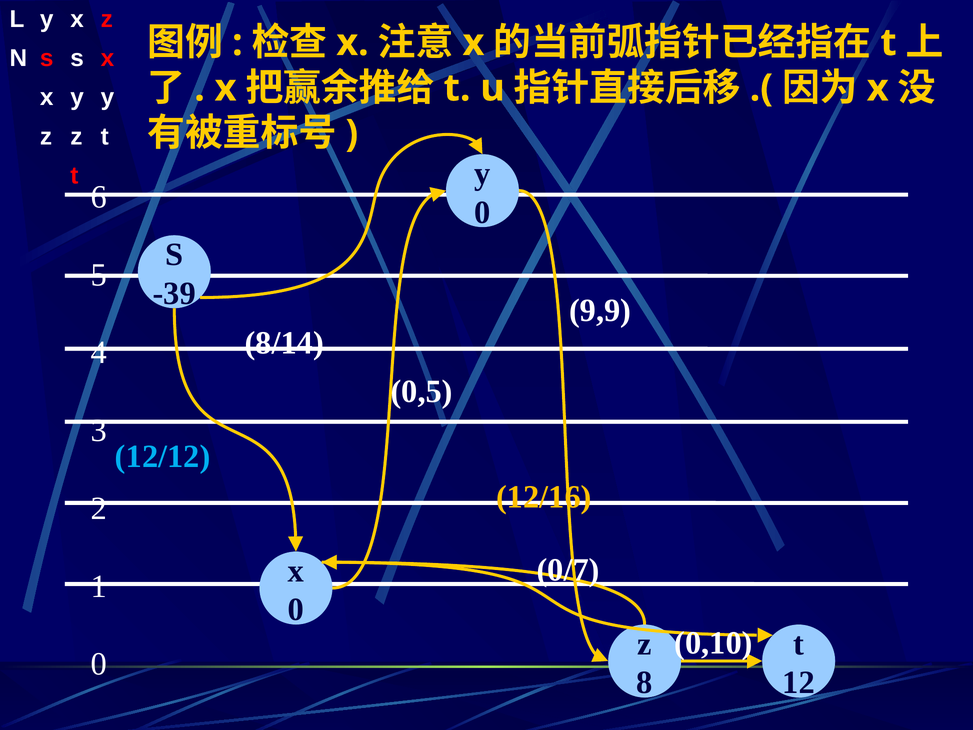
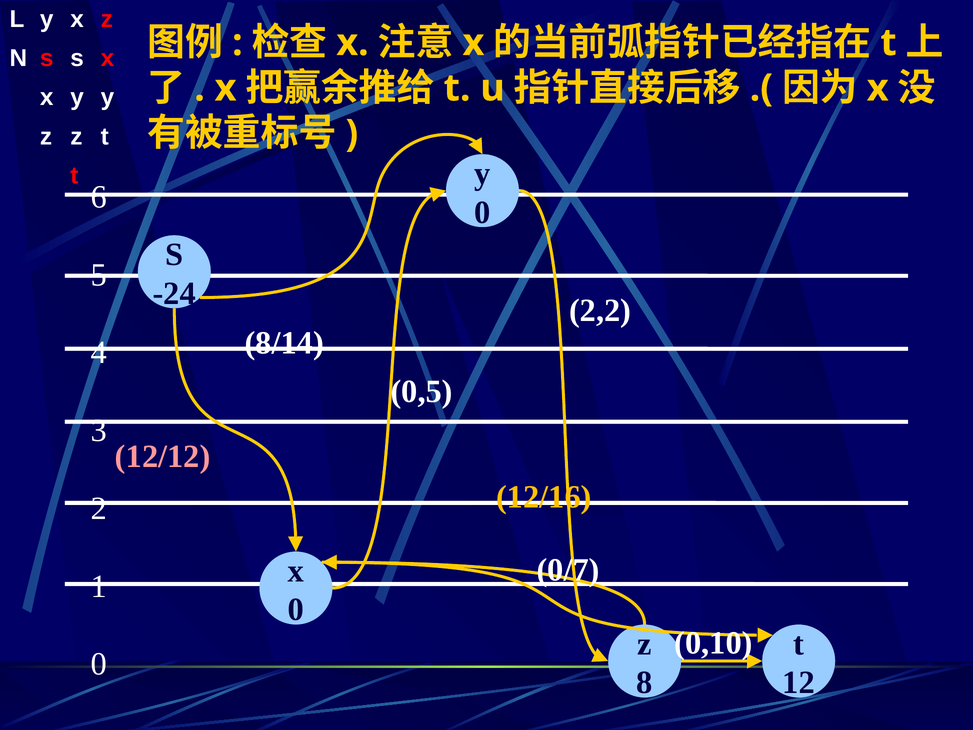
-39: -39 -> -24
9,9: 9,9 -> 2,2
12/12 colour: light blue -> pink
